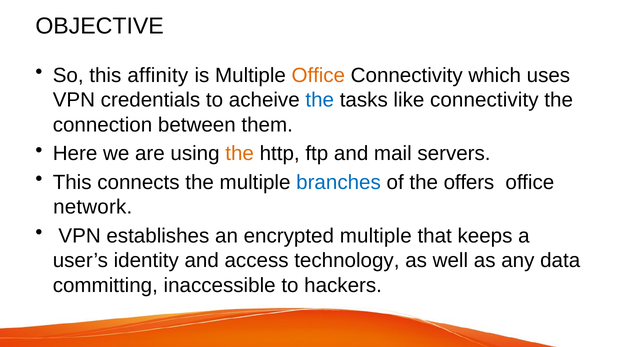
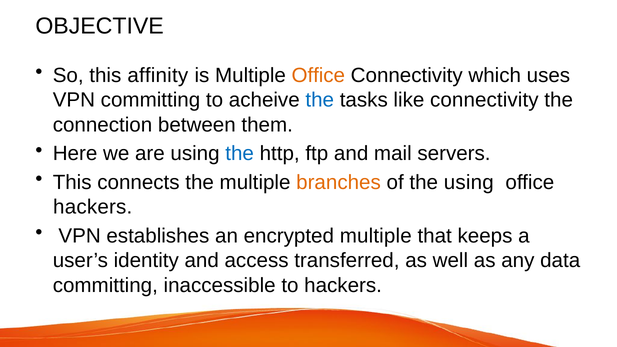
VPN credentials: credentials -> committing
the at (240, 154) colour: orange -> blue
branches colour: blue -> orange
the offers: offers -> using
network at (93, 207): network -> hackers
technology: technology -> transferred
